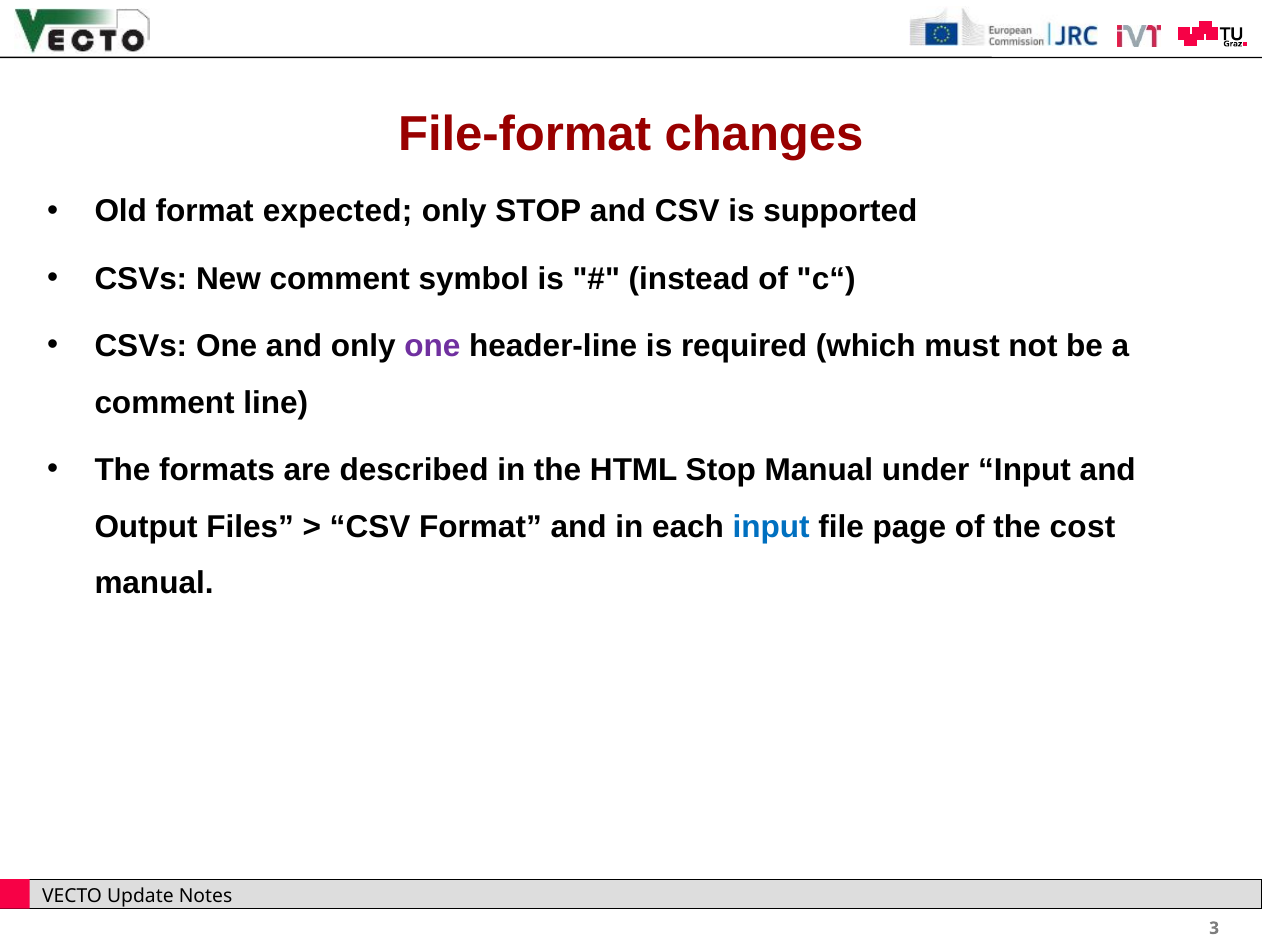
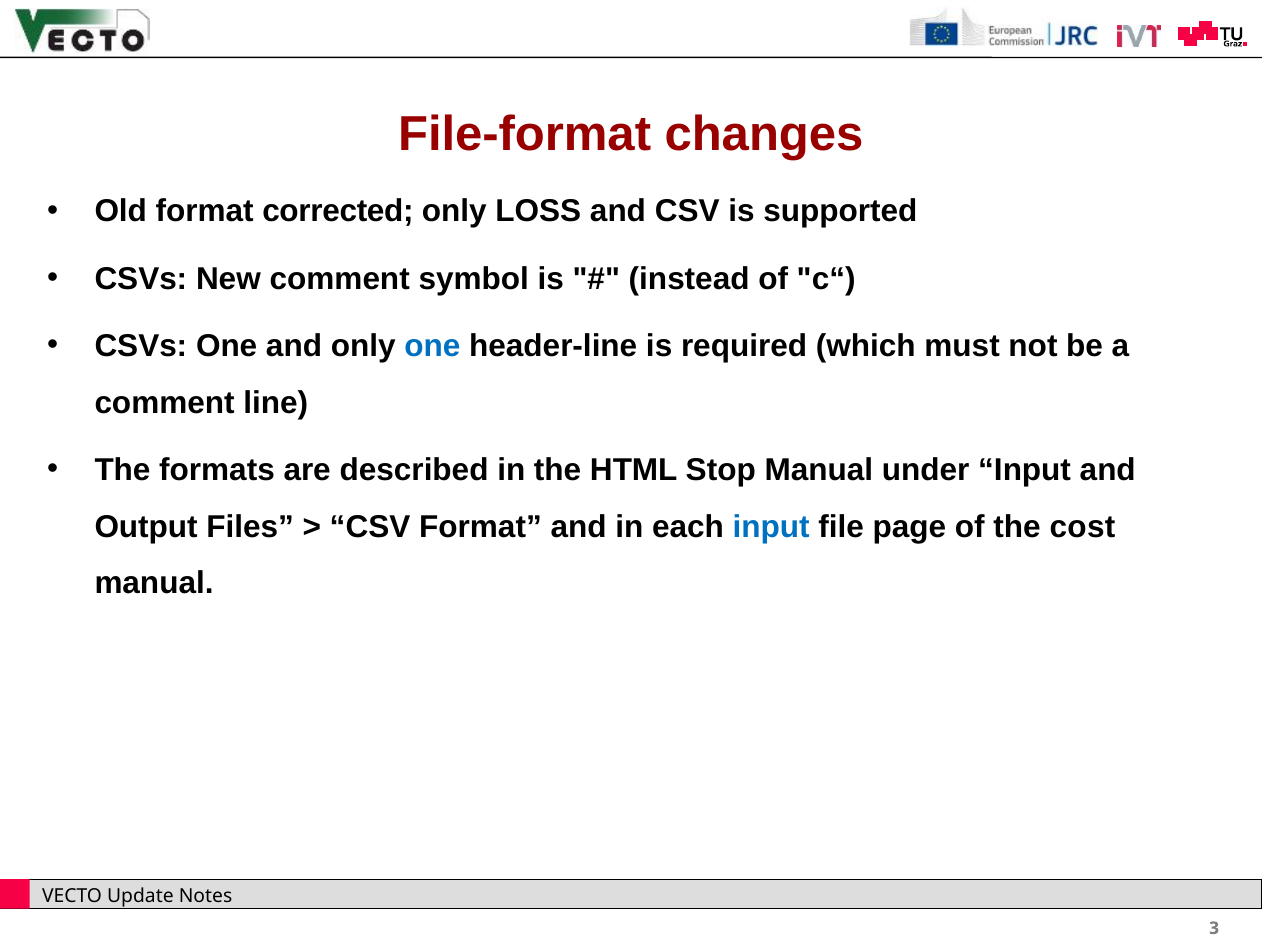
expected: expected -> corrected
only STOP: STOP -> LOSS
one at (432, 346) colour: purple -> blue
